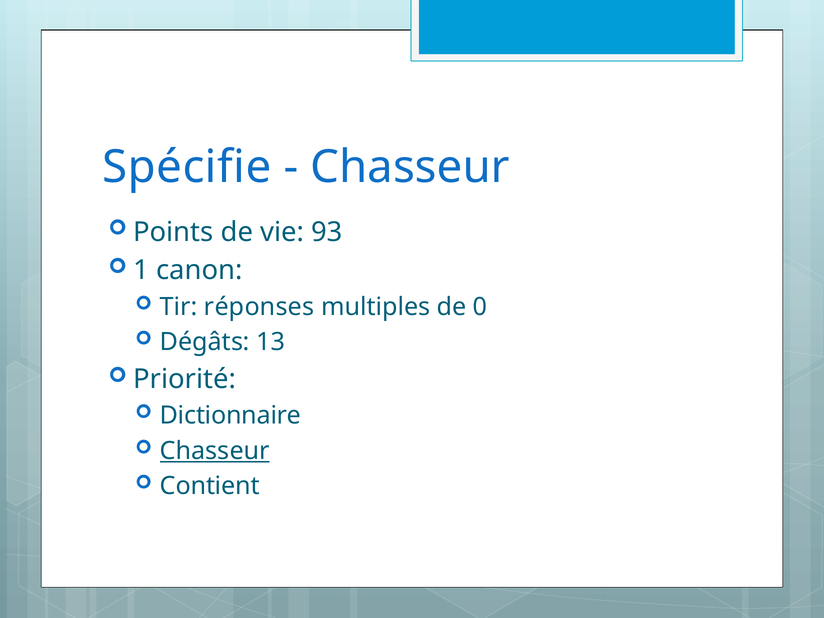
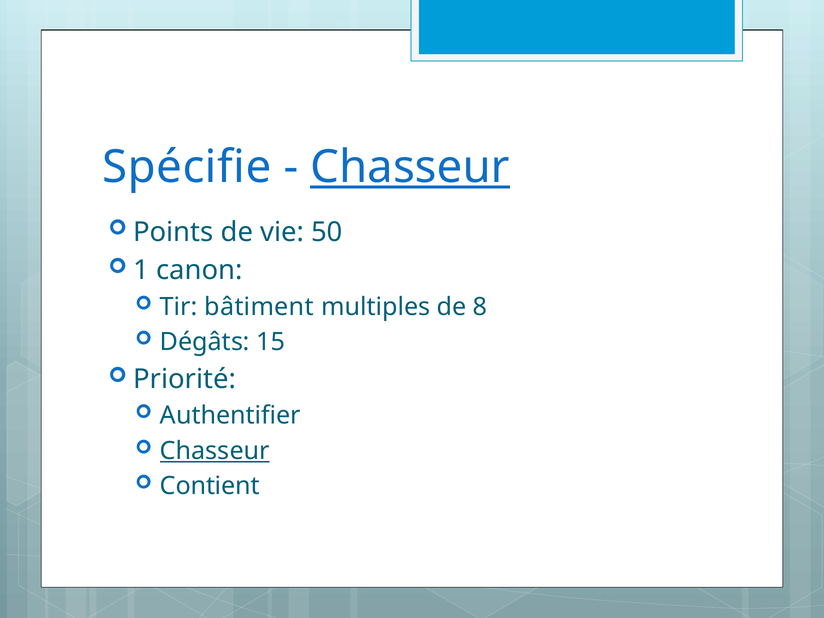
Chasseur at (410, 167) underline: none -> present
93: 93 -> 50
réponses: réponses -> bâtiment
0: 0 -> 8
13: 13 -> 15
Dictionnaire: Dictionnaire -> Authentifier
